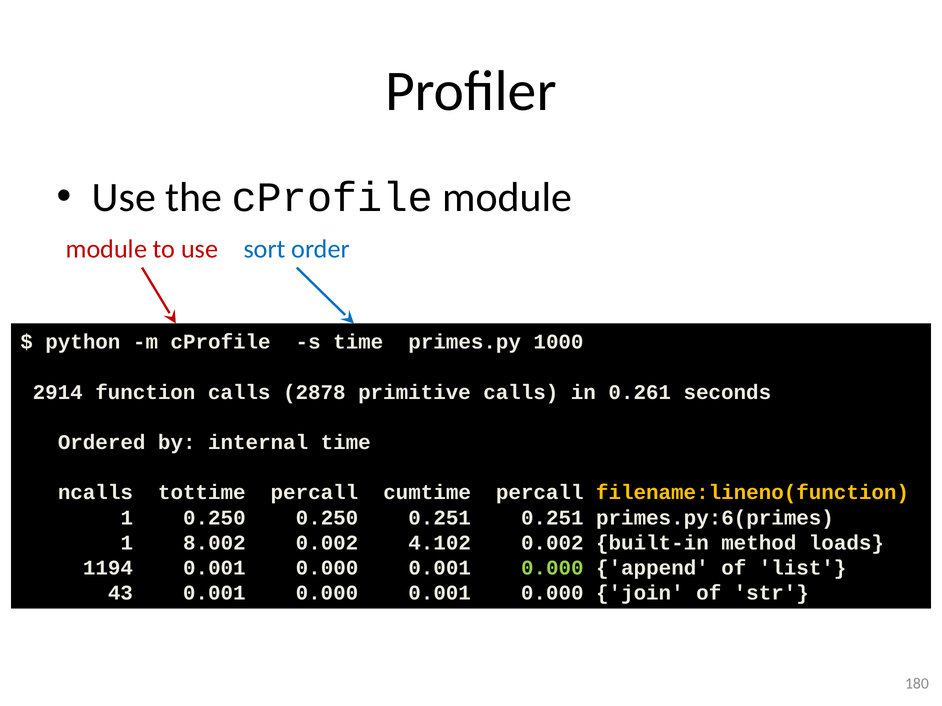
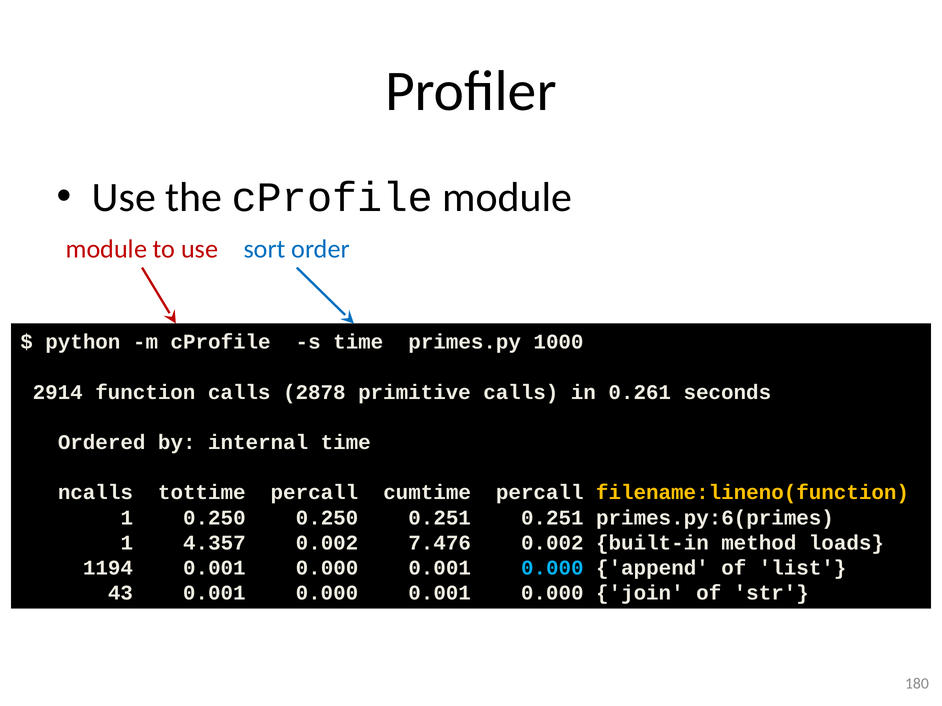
8.002: 8.002 -> 4.357
4.102: 4.102 -> 7.476
0.000 at (552, 568) colour: light green -> light blue
